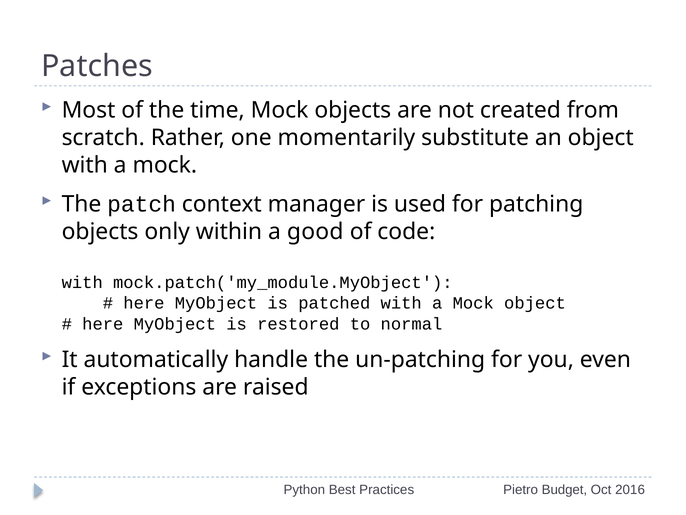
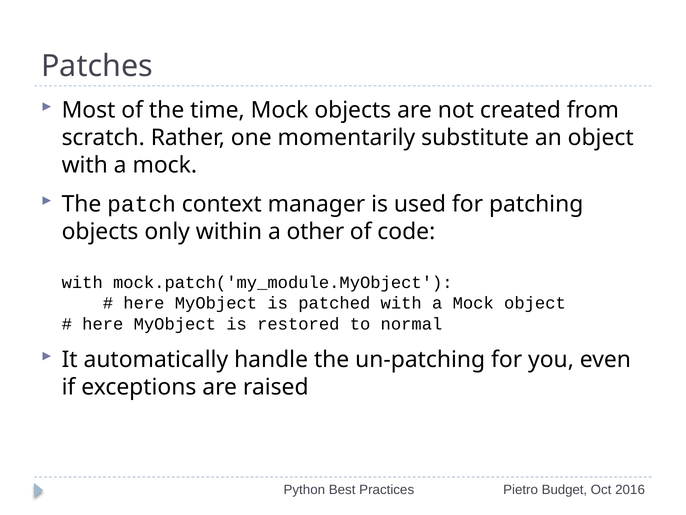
good: good -> other
